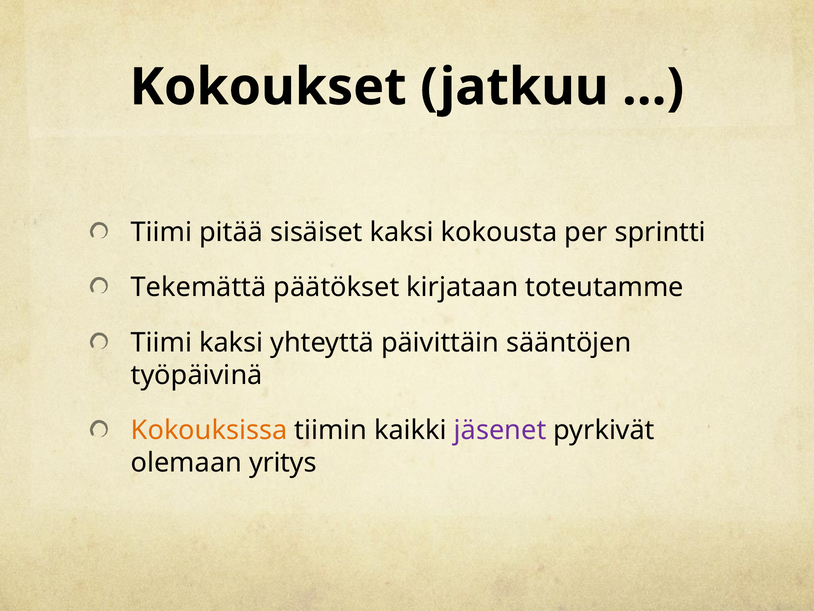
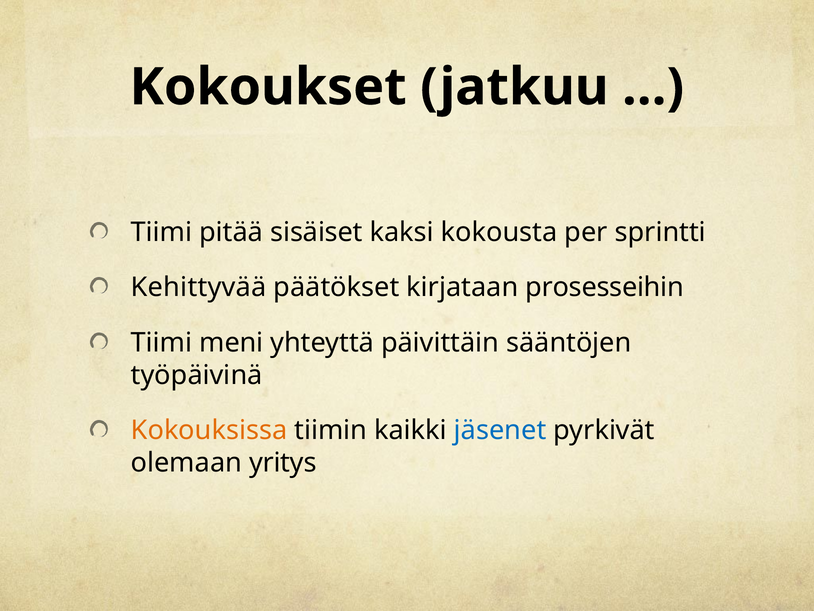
Tekemättä: Tekemättä -> Kehittyvää
toteutamme: toteutamme -> prosesseihin
Tiimi kaksi: kaksi -> meni
jäsenet colour: purple -> blue
